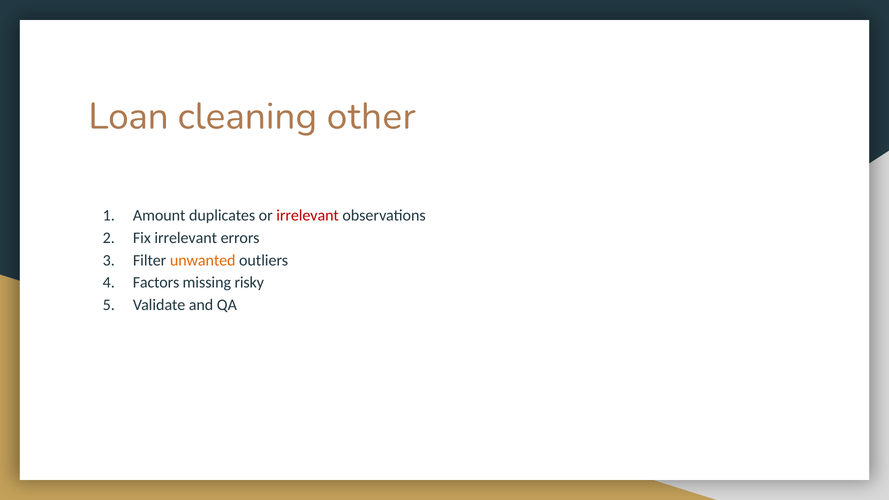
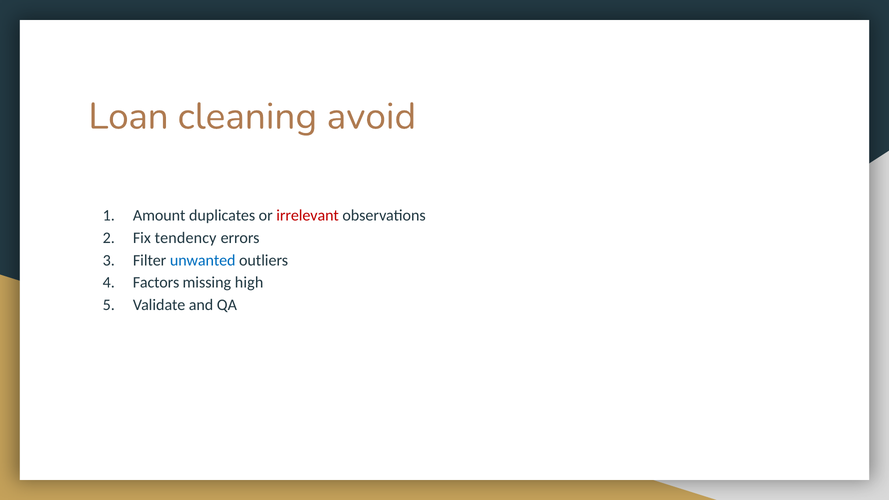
other: other -> avoid
Fix irrelevant: irrelevant -> tendency
unwanted colour: orange -> blue
risky: risky -> high
